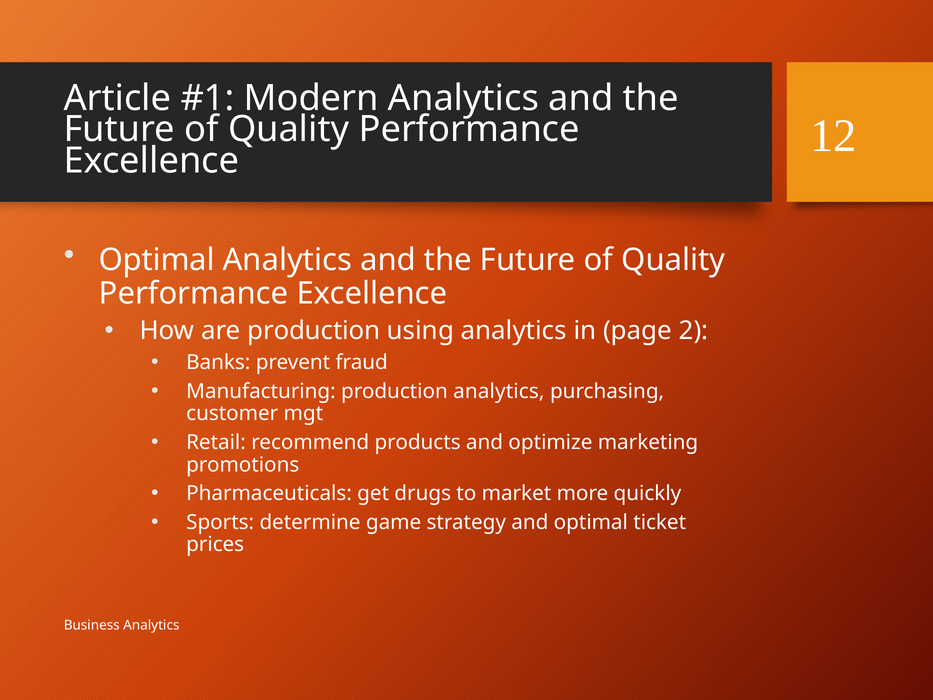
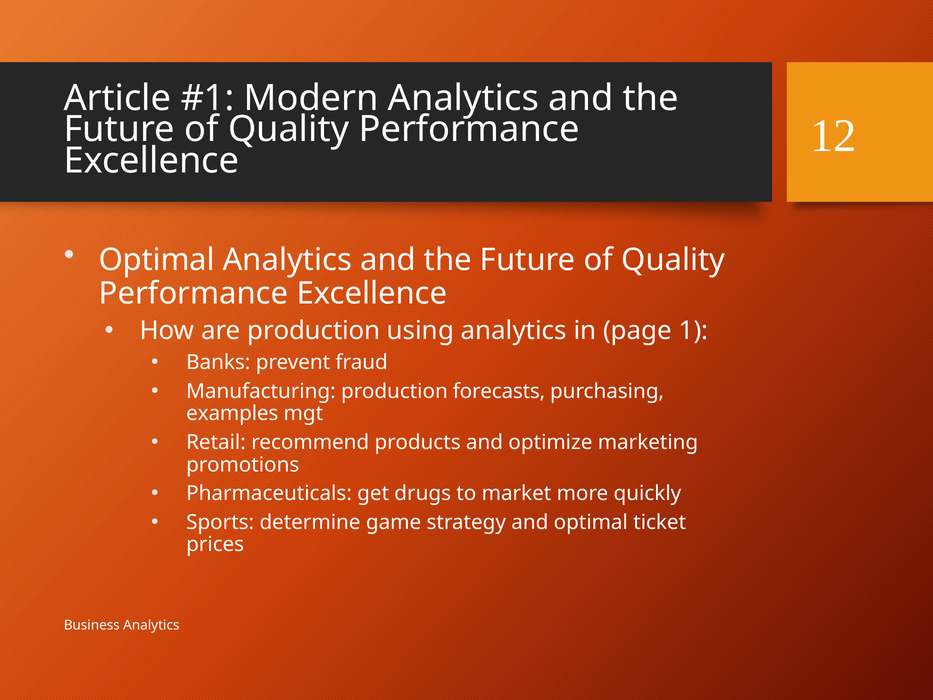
2: 2 -> 1
production analytics: analytics -> forecasts
customer: customer -> examples
